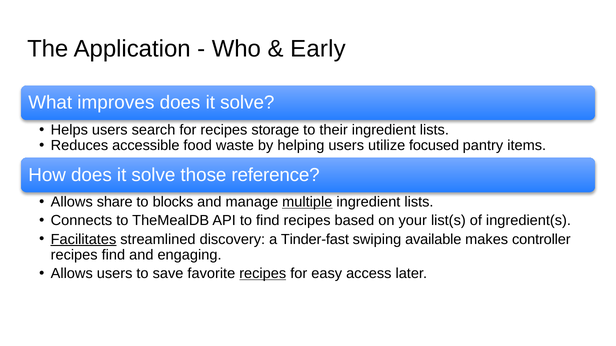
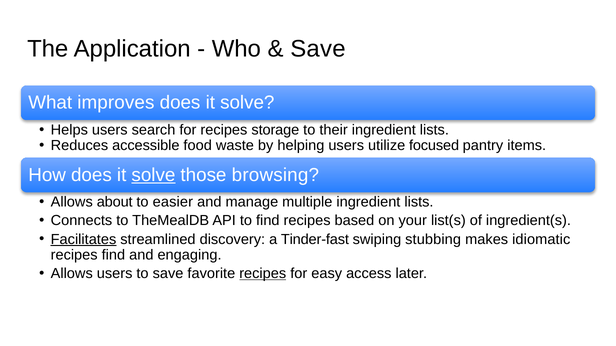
Early at (318, 49): Early -> Save
solve at (153, 175) underline: none -> present
reference: reference -> browsing
share: share -> about
blocks: blocks -> easier
multiple underline: present -> none
available: available -> stubbing
controller: controller -> idiomatic
